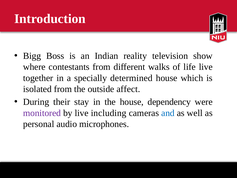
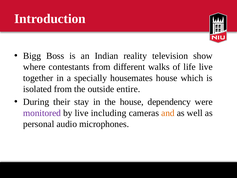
determined: determined -> housemates
affect: affect -> entire
and colour: blue -> orange
